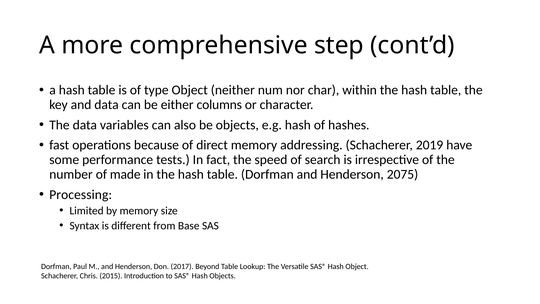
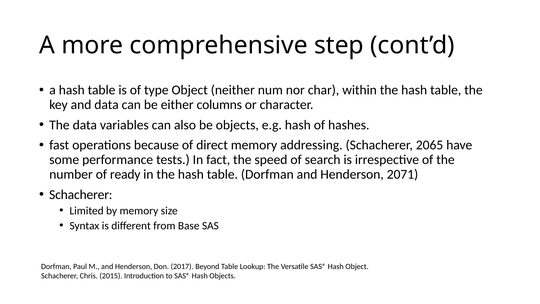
2019: 2019 -> 2065
made: made -> ready
2075: 2075 -> 2071
Processing at (81, 194): Processing -> Schacherer
